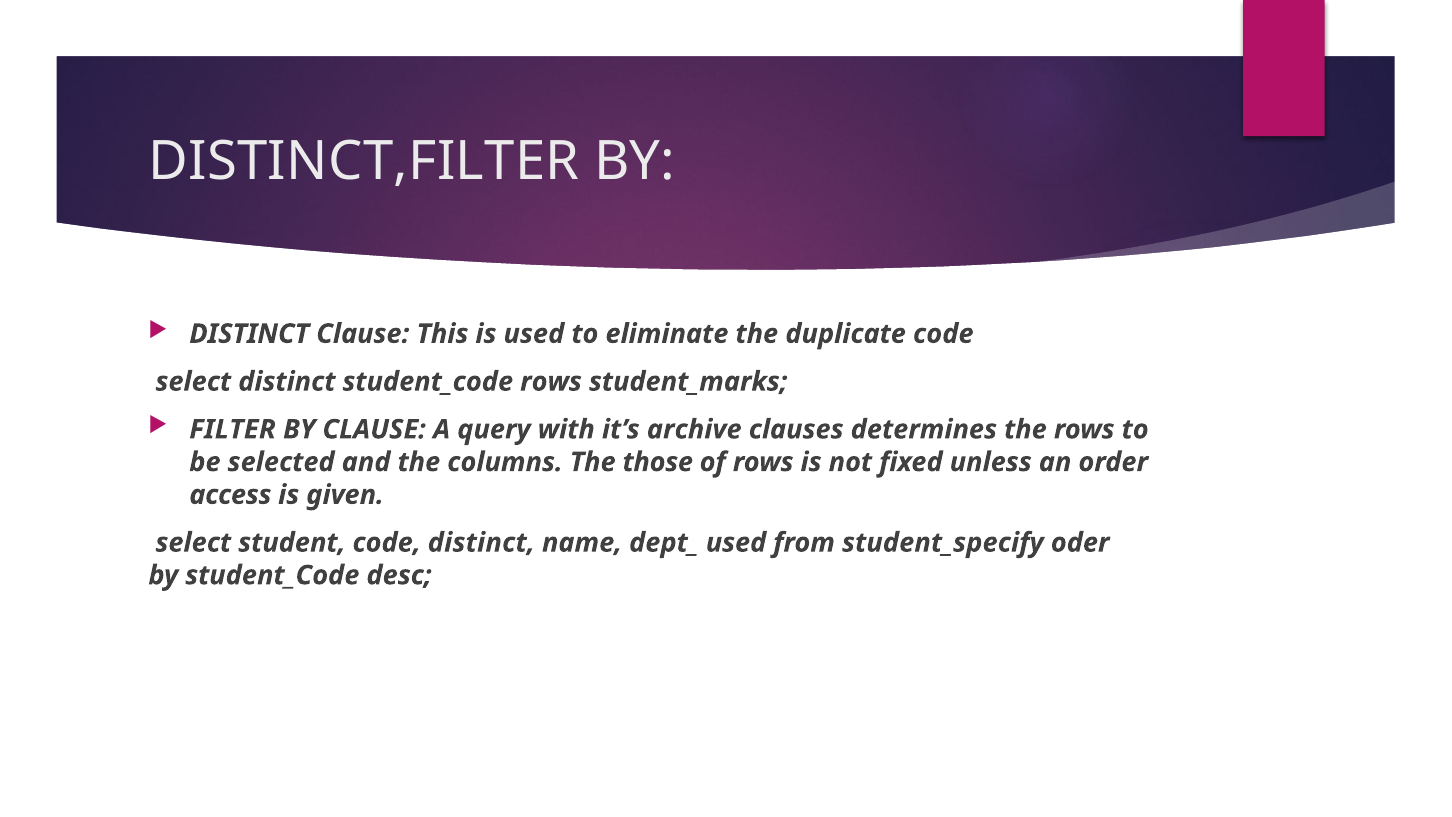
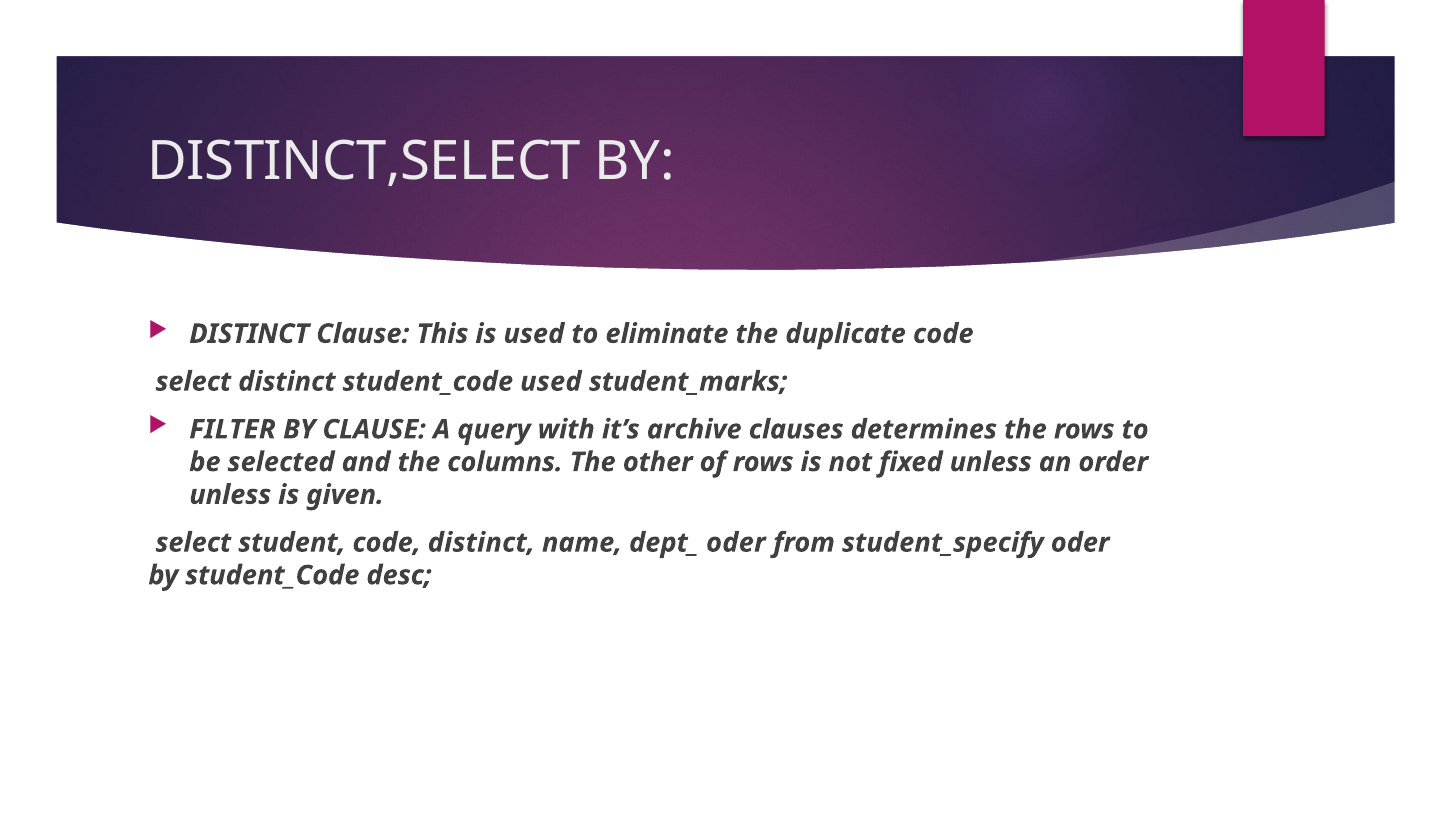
DISTINCT,FILTER: DISTINCT,FILTER -> DISTINCT,SELECT
student_code rows: rows -> used
those: those -> other
access at (230, 495): access -> unless
dept_ used: used -> oder
